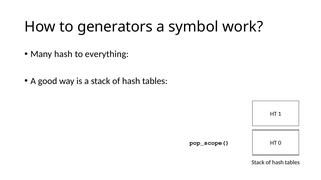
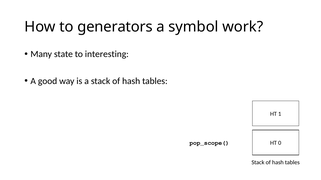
Many hash: hash -> state
everything: everything -> interesting
